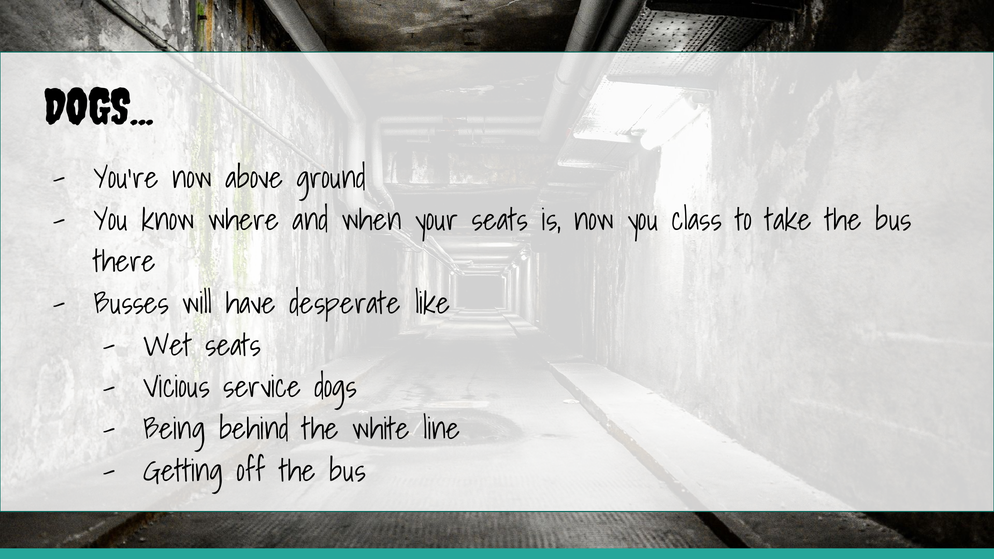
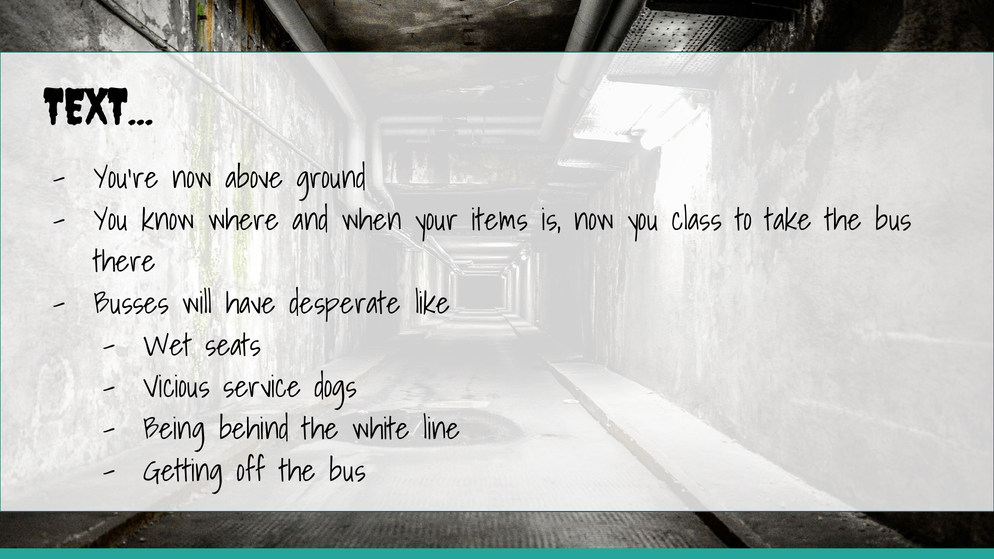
DOGS at (99, 108): DOGS -> TEXT
your seats: seats -> items
